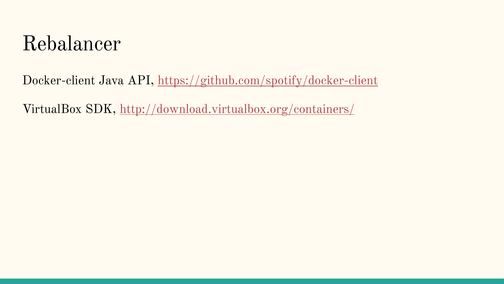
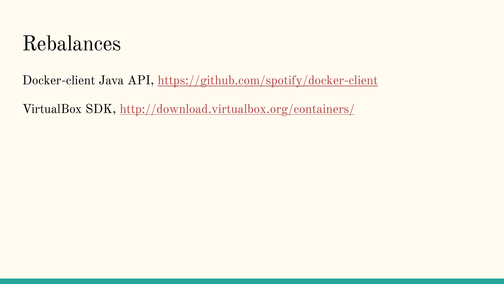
Rebalancer: Rebalancer -> Rebalances
